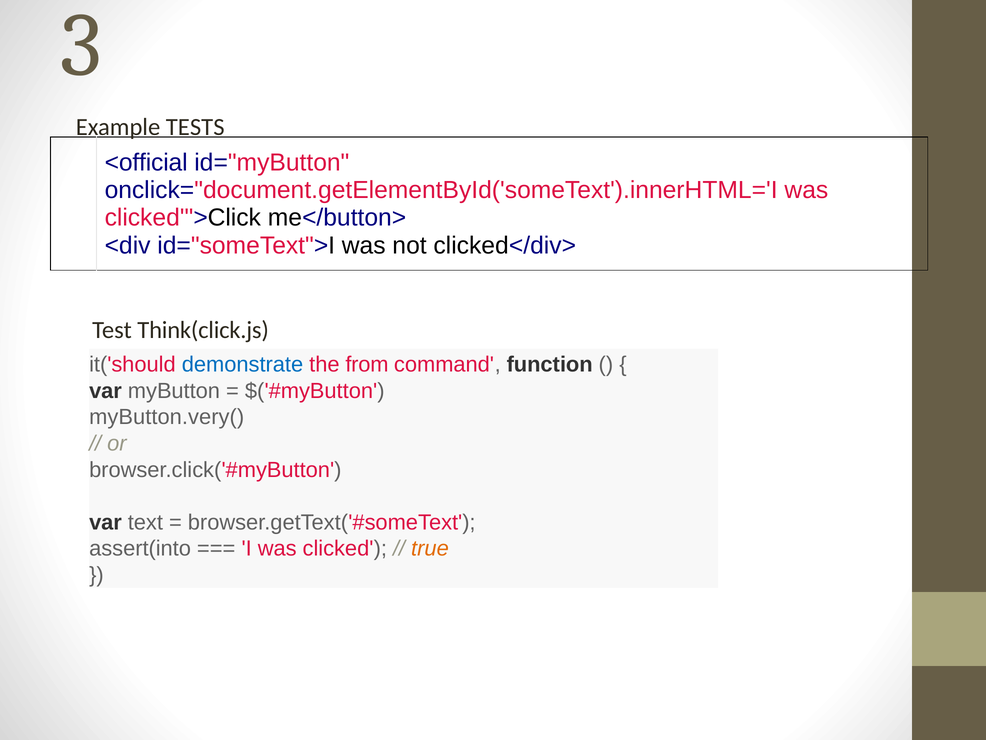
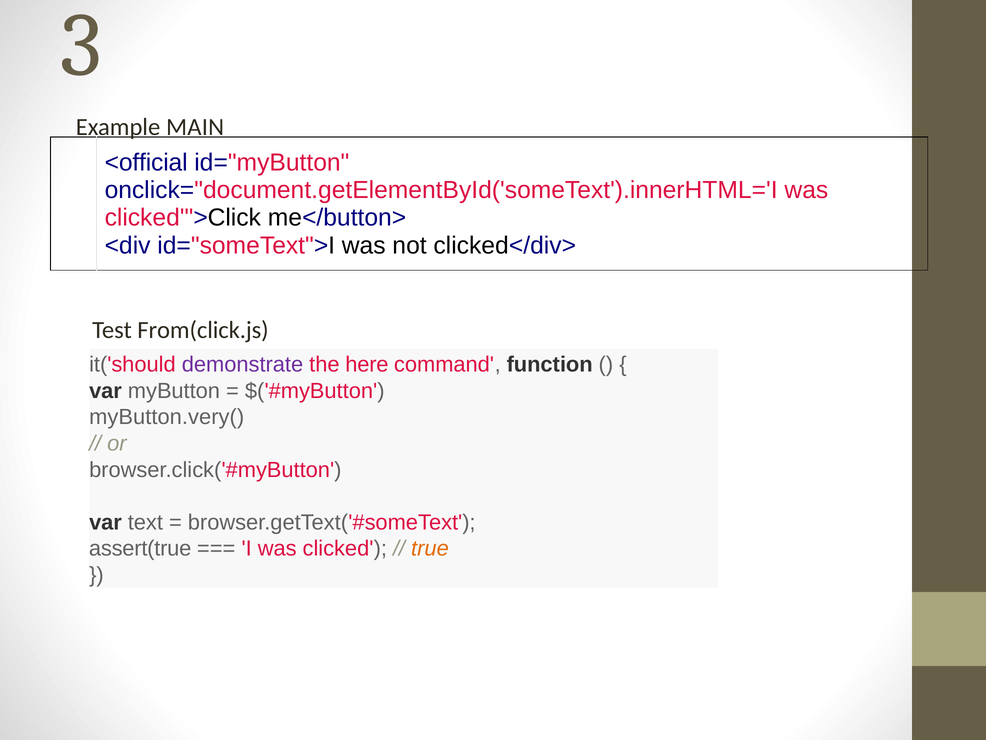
TESTS: TESTS -> MAIN
Think(click.js: Think(click.js -> From(click.js
demonstrate colour: blue -> purple
from: from -> here
assert(into: assert(into -> assert(true
